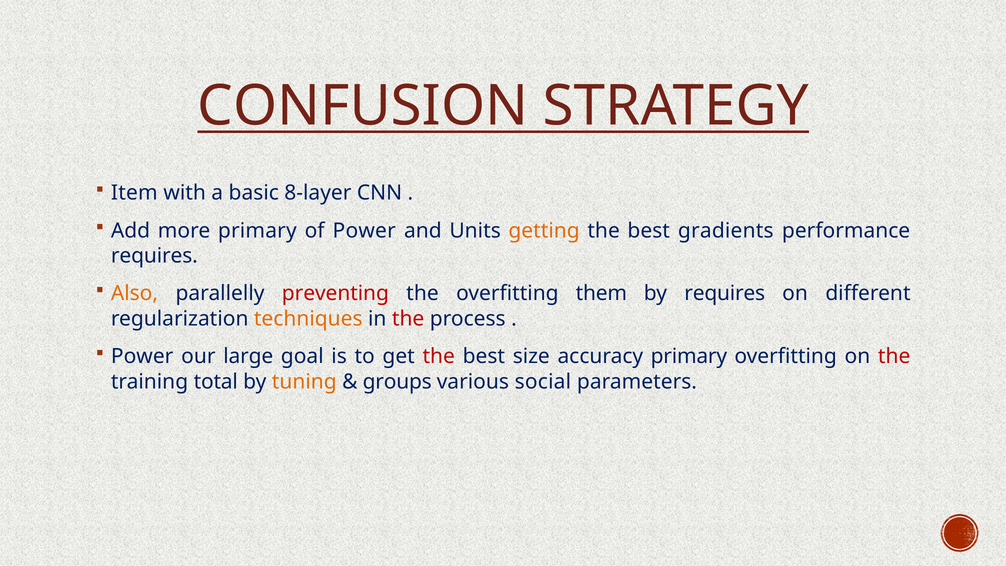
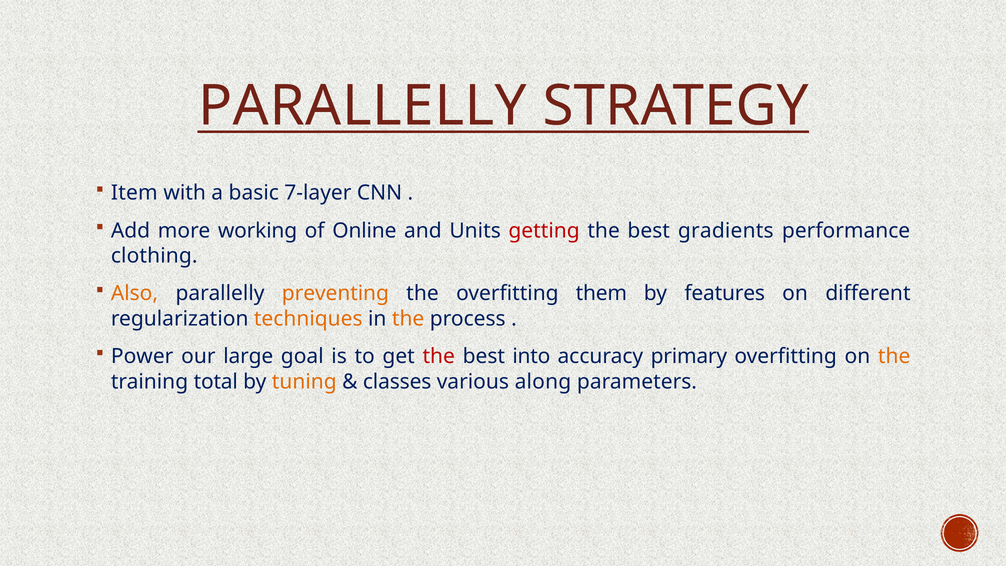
CONFUSION at (363, 106): CONFUSION -> PARALLELLY
8-layer: 8-layer -> 7-layer
more primary: primary -> working
of Power: Power -> Online
getting colour: orange -> red
requires at (154, 256): requires -> clothing
preventing colour: red -> orange
by requires: requires -> features
the at (408, 319) colour: red -> orange
size: size -> into
the at (894, 356) colour: red -> orange
groups: groups -> classes
social: social -> along
